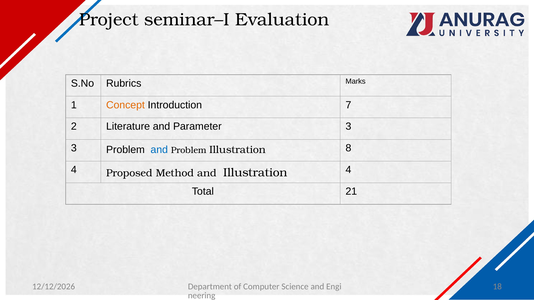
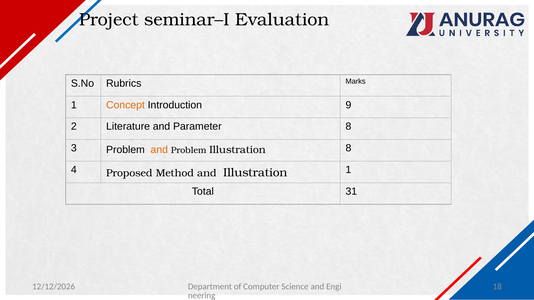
7: 7 -> 9
Parameter 3: 3 -> 8
and at (159, 150) colour: blue -> orange
Illustration 4: 4 -> 1
21: 21 -> 31
